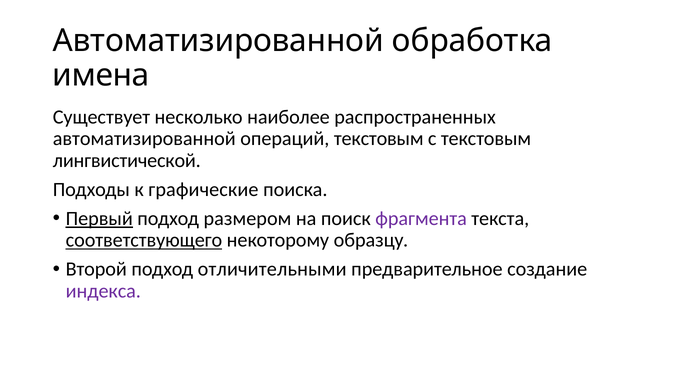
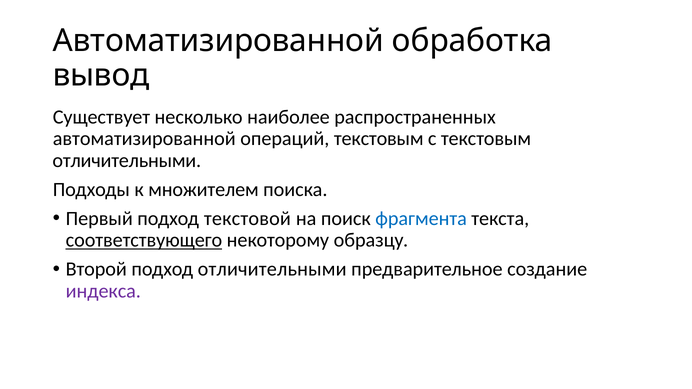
имена: имена -> вывод
лингвистической at (127, 161): лингвистической -> отличительными
графические: графические -> множителем
Первый underline: present -> none
размером: размером -> текстовой
фрагмента colour: purple -> blue
